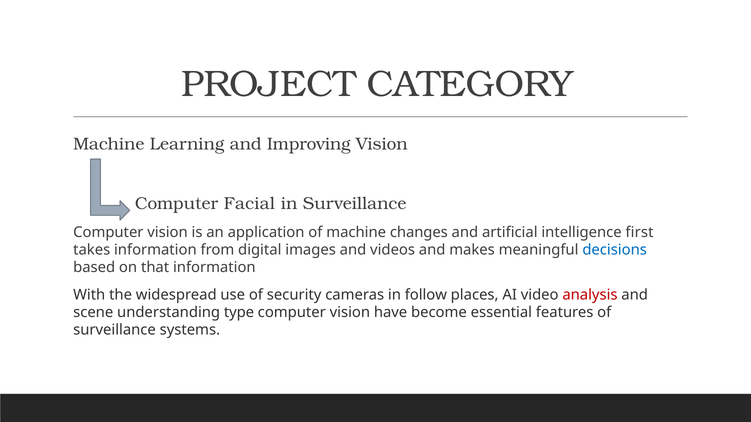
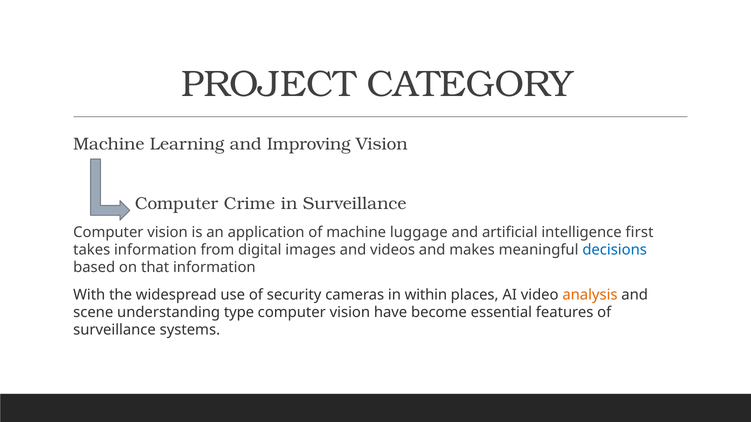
Facial: Facial -> Crime
changes: changes -> luggage
follow: follow -> within
analysis colour: red -> orange
